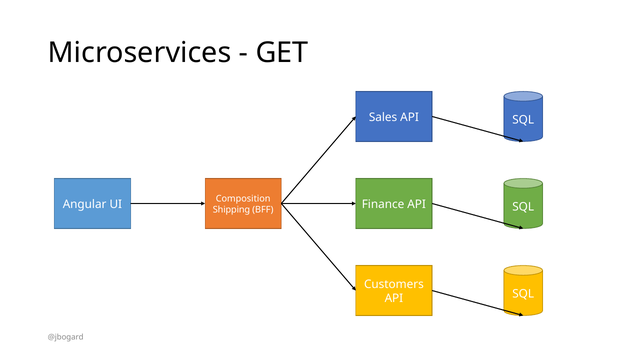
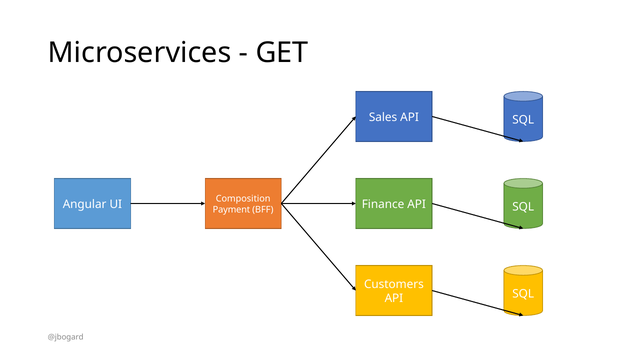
Shipping: Shipping -> Payment
